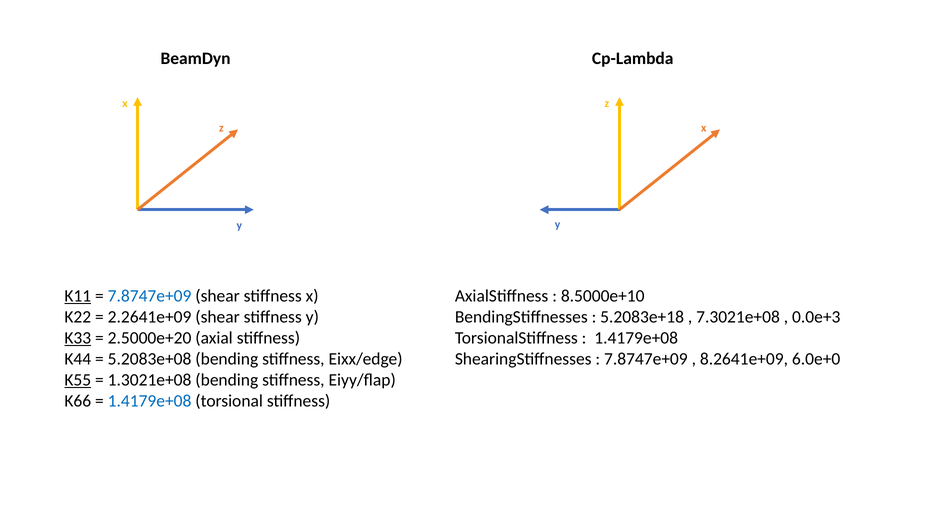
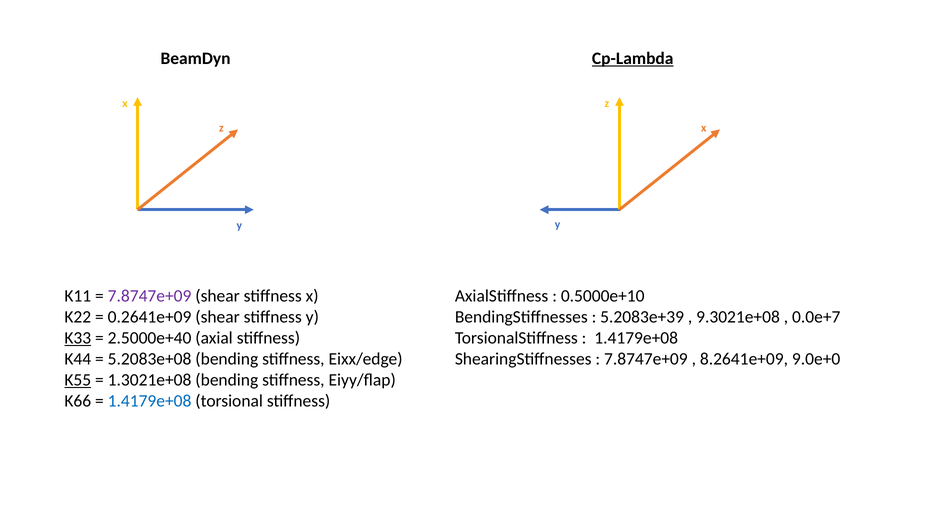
Cp-Lambda underline: none -> present
K11 underline: present -> none
7.8747e+09 at (150, 296) colour: blue -> purple
8.5000e+10: 8.5000e+10 -> 0.5000e+10
2.2641e+09: 2.2641e+09 -> 0.2641e+09
5.2083e+18: 5.2083e+18 -> 5.2083e+39
7.3021e+08: 7.3021e+08 -> 9.3021e+08
0.0e+3: 0.0e+3 -> 0.0e+7
2.5000e+20: 2.5000e+20 -> 2.5000e+40
6.0e+0: 6.0e+0 -> 9.0e+0
